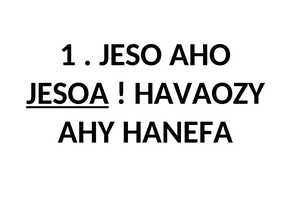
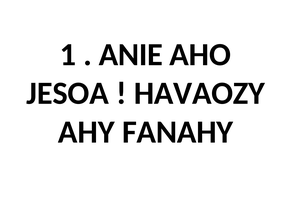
JESO: JESO -> ANIE
JESOA underline: present -> none
HANEFA: HANEFA -> FANAHY
